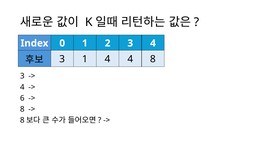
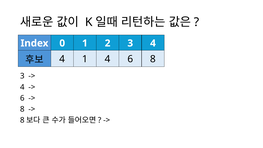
3 at (62, 59): 3 -> 4
4 4: 4 -> 6
